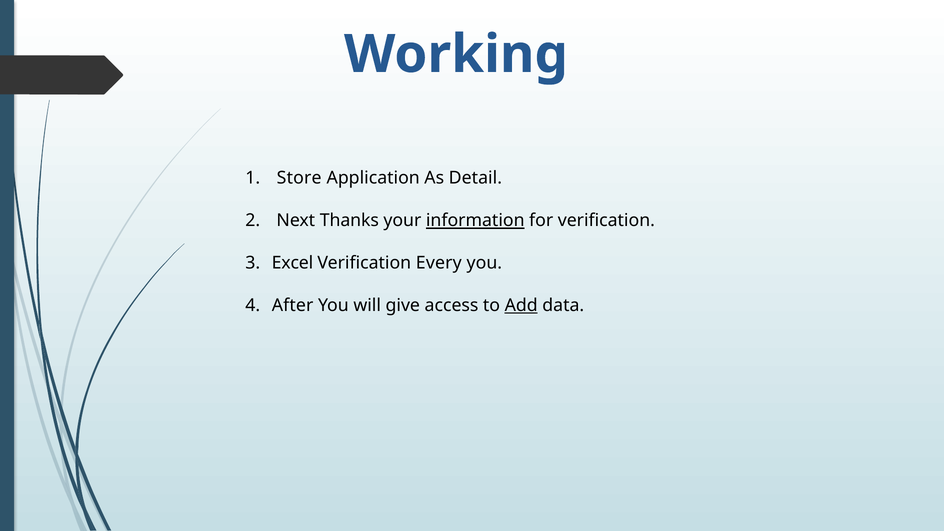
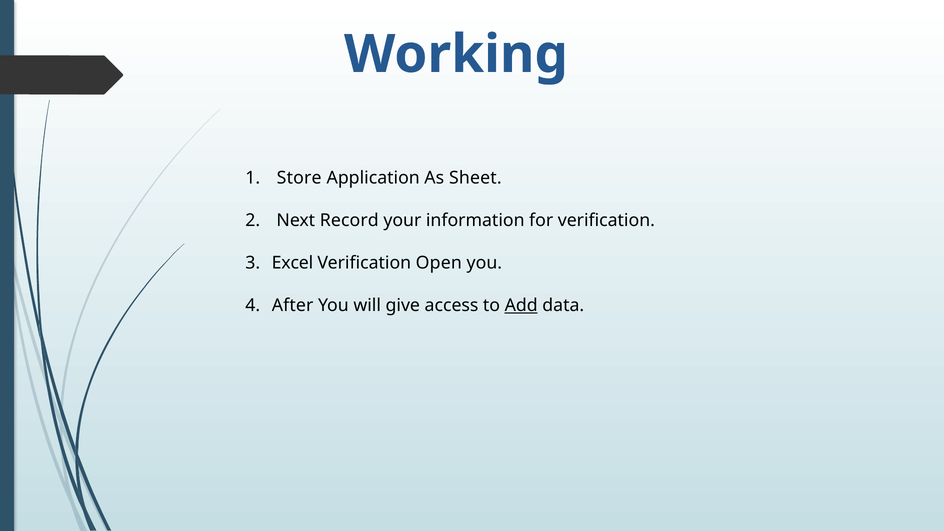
Detail: Detail -> Sheet
Thanks: Thanks -> Record
information underline: present -> none
Every: Every -> Open
